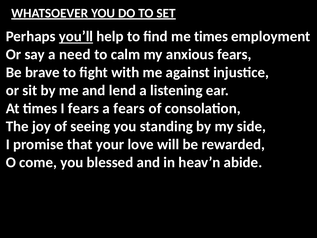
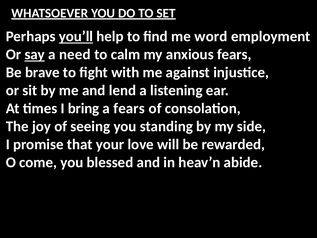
me times: times -> word
say underline: none -> present
I fears: fears -> bring
